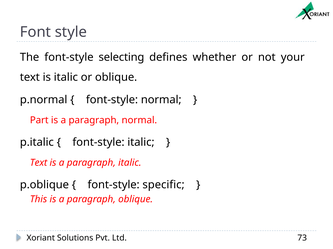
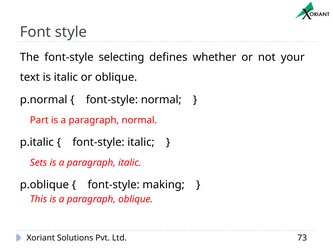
Text at (39, 163): Text -> Sets
specific: specific -> making
